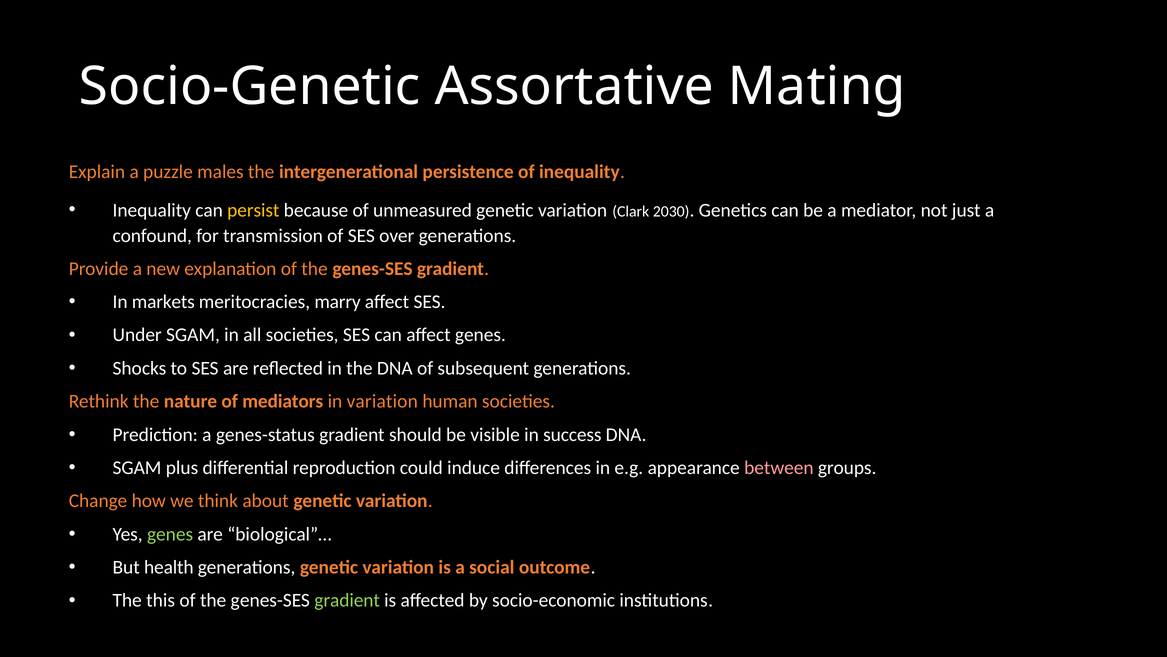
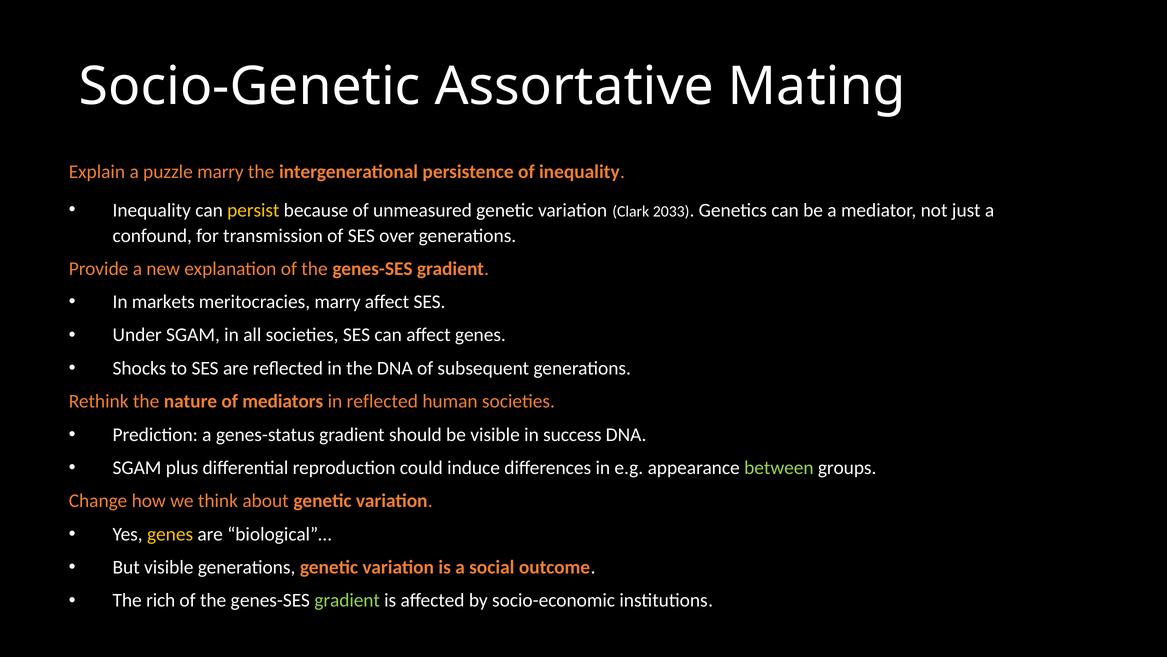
puzzle males: males -> marry
2030: 2030 -> 2033
in variation: variation -> reflected
between colour: pink -> light green
genes at (170, 534) colour: light green -> yellow
But health: health -> visible
this: this -> rich
